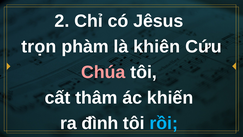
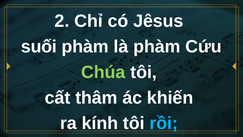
trọn: trọn -> suối
là khiên: khiên -> phàm
Chúa colour: pink -> light green
đình: đình -> kính
